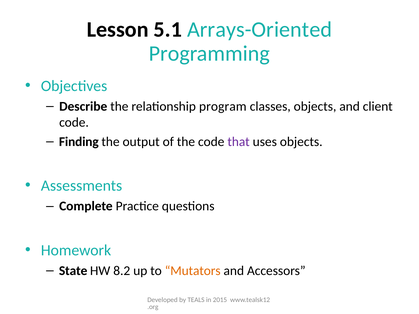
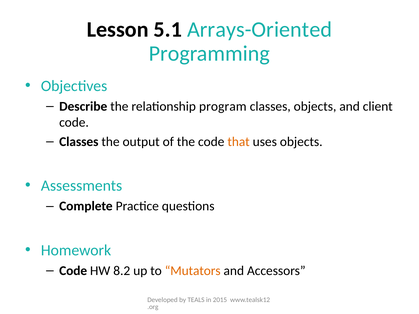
Finding at (79, 142): Finding -> Classes
that colour: purple -> orange
State at (73, 271): State -> Code
